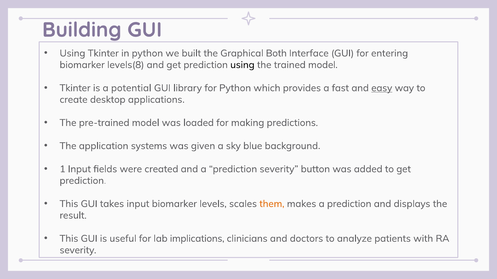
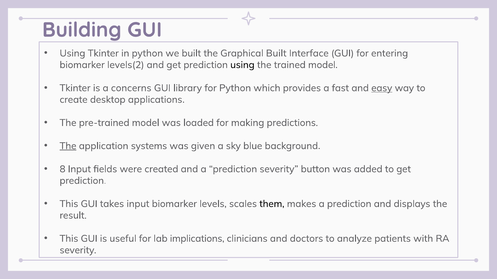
Graphical Both: Both -> Built
levels(8: levels(8 -> levels(2
potential: potential -> concerns
The at (68, 146) underline: none -> present
1: 1 -> 8
them colour: orange -> black
